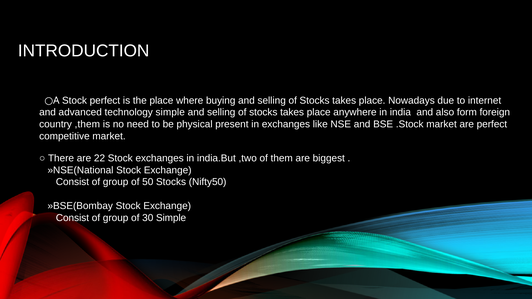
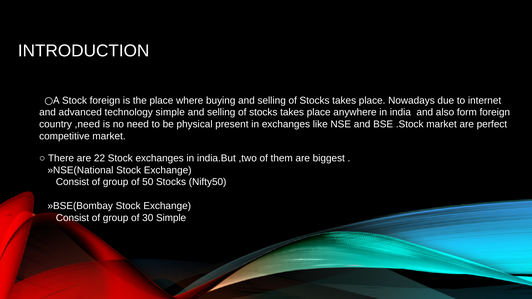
Stock perfect: perfect -> foreign
,them: ,them -> ,need
